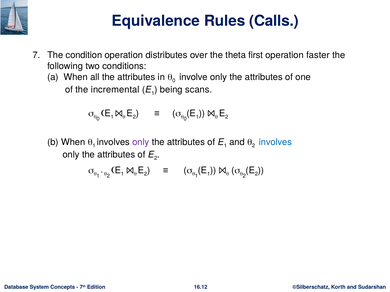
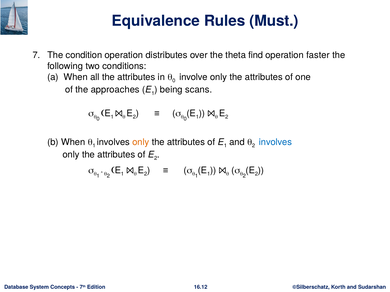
Calls: Calls -> Must
first: first -> find
incremental: incremental -> approaches
only at (141, 142) colour: purple -> orange
